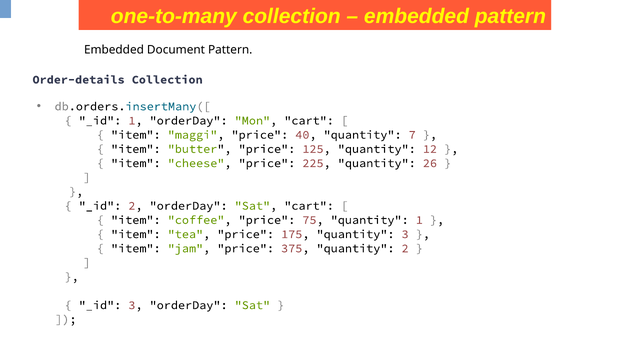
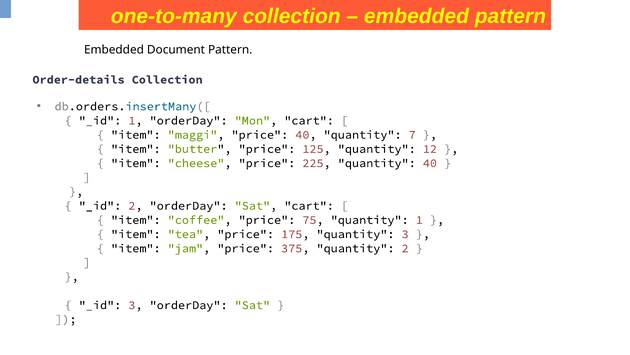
quantity 26: 26 -> 40
